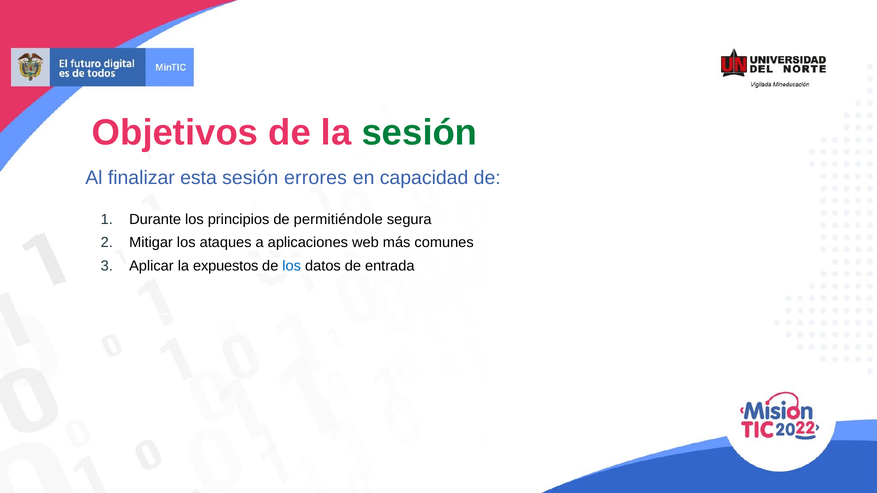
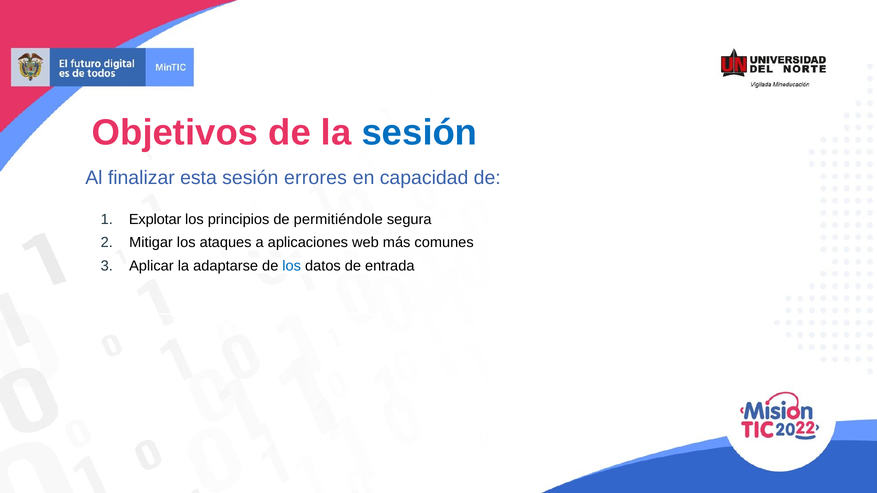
sesión at (419, 133) colour: green -> blue
Durante: Durante -> Explotar
expuestos: expuestos -> adaptarse
